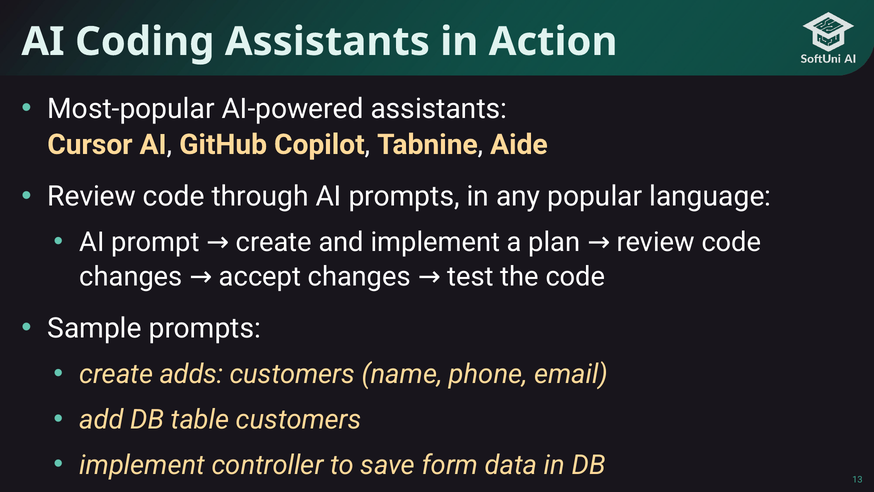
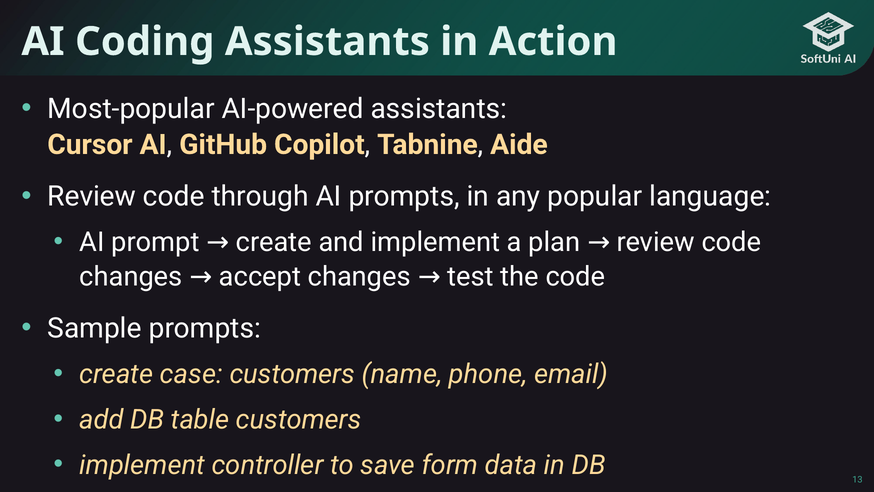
adds: adds -> case
